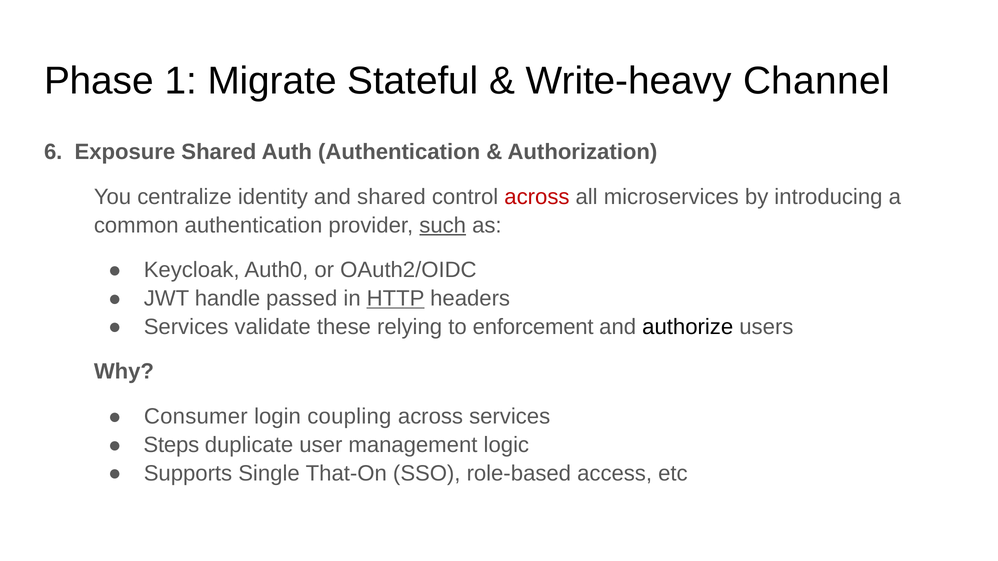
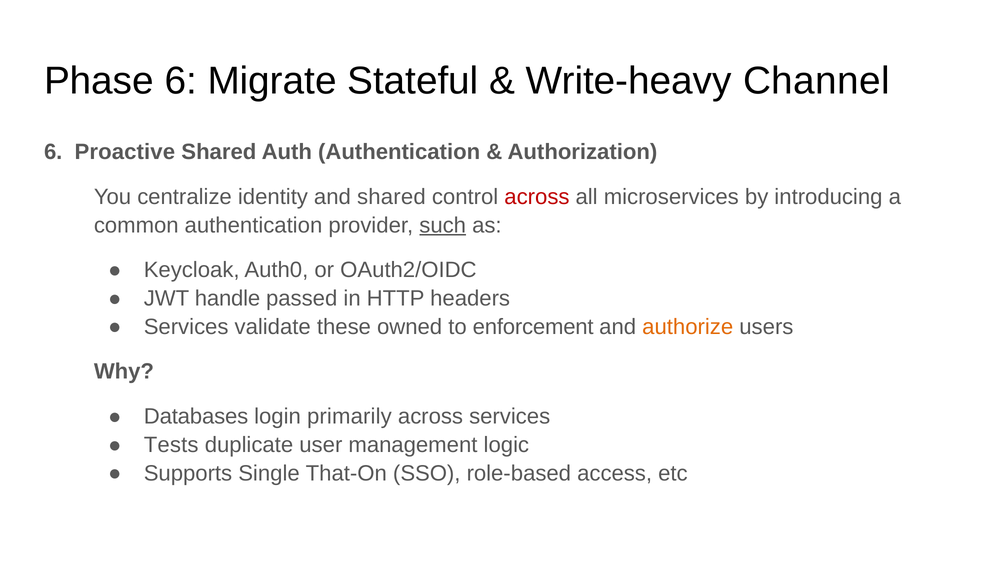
Phase 1: 1 -> 6
Exposure: Exposure -> Proactive
HTTP underline: present -> none
relying: relying -> owned
authorize colour: black -> orange
Consumer: Consumer -> Databases
coupling: coupling -> primarily
Steps: Steps -> Tests
